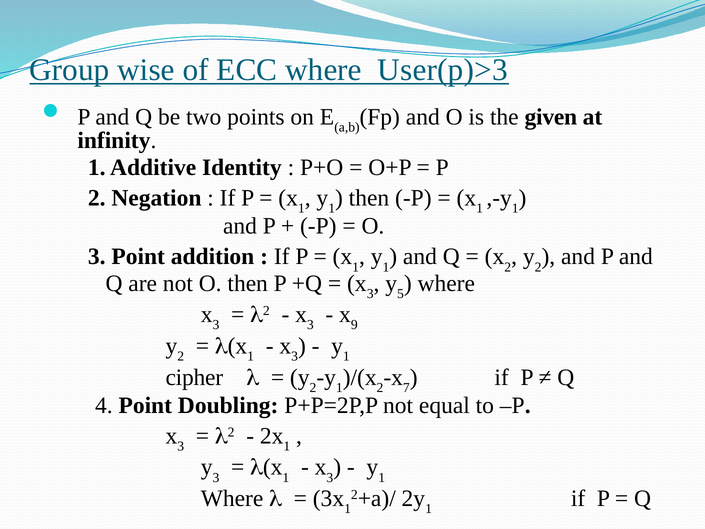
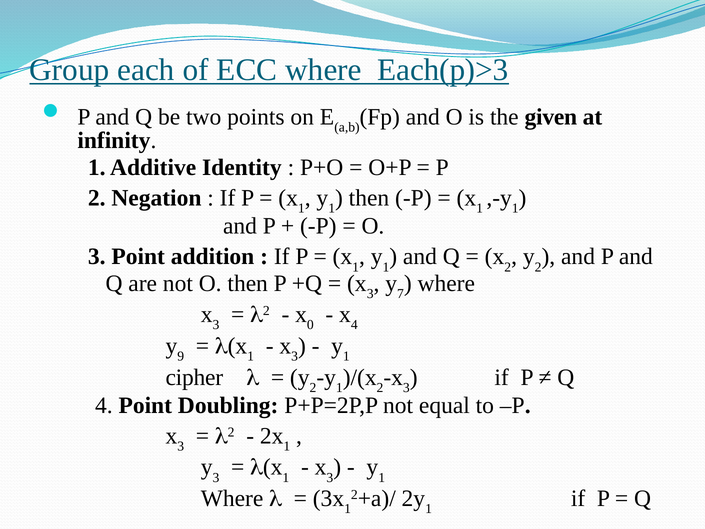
wise: wise -> each
User(p)>3: User(p)>3 -> Each(p)>3
5: 5 -> 7
3 at (310, 325): 3 -> 0
9 at (354, 325): 9 -> 4
2 at (181, 356): 2 -> 9
7 at (406, 387): 7 -> 3
